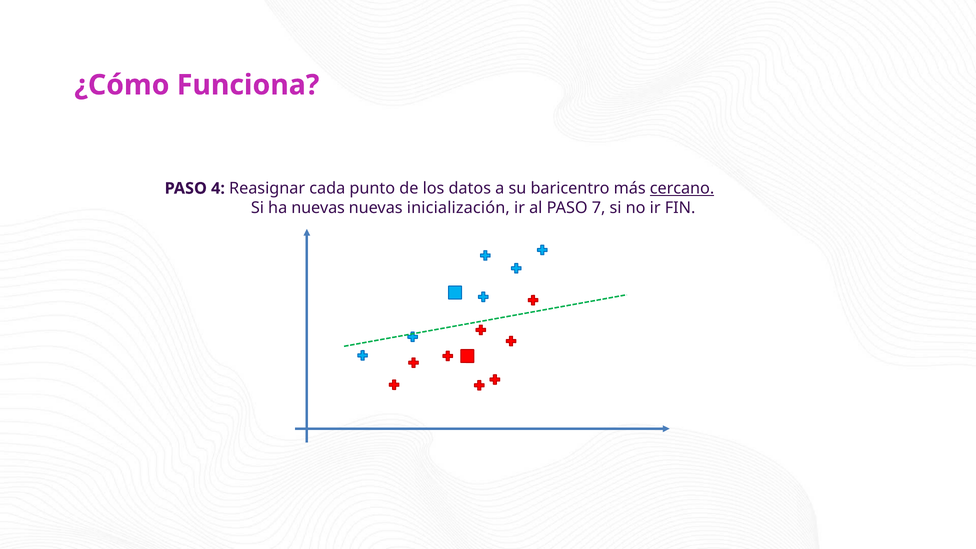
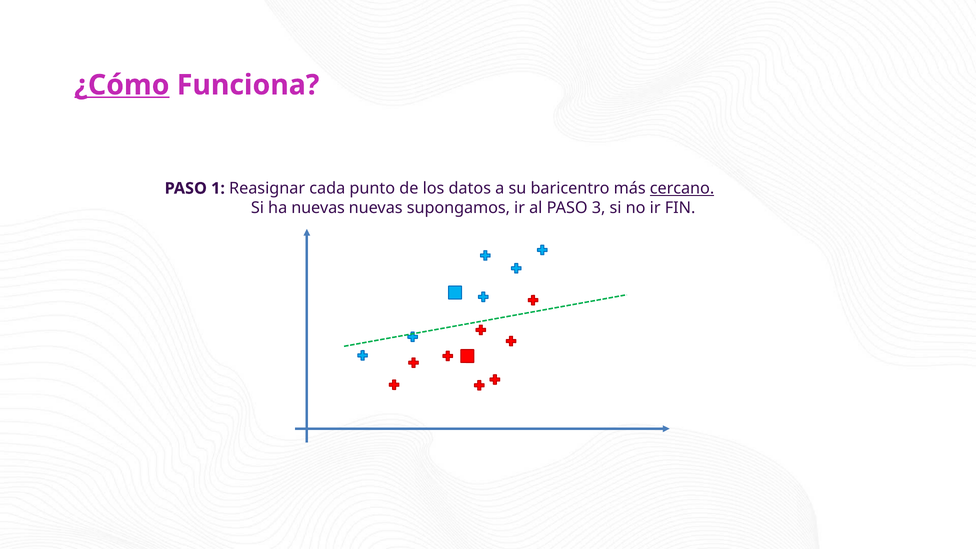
¿Cómo underline: none -> present
4: 4 -> 1
inicialización: inicialización -> supongamos
7: 7 -> 3
